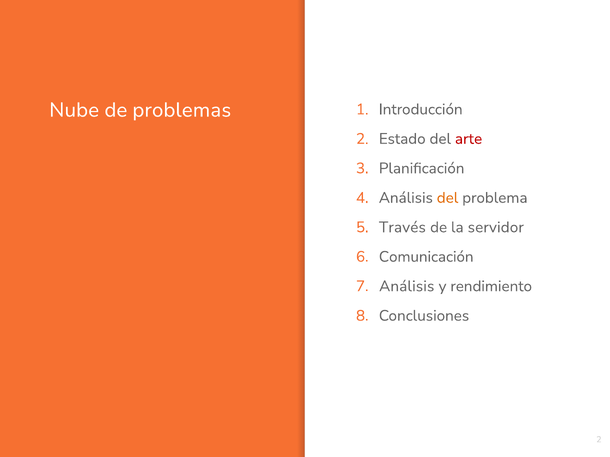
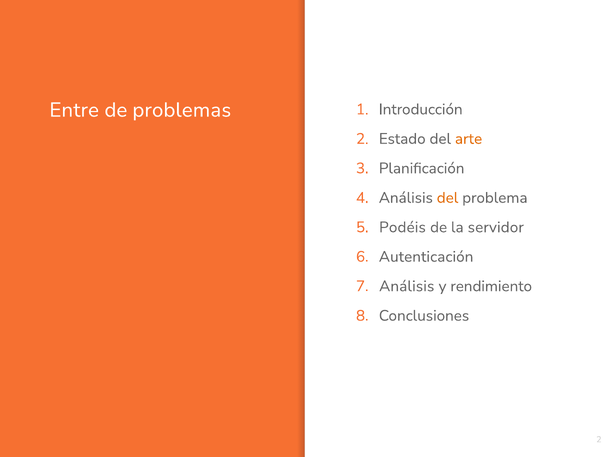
Nube: Nube -> Entre
arte colour: red -> orange
Través: Través -> Podéis
Comunicación: Comunicación -> Autenticación
